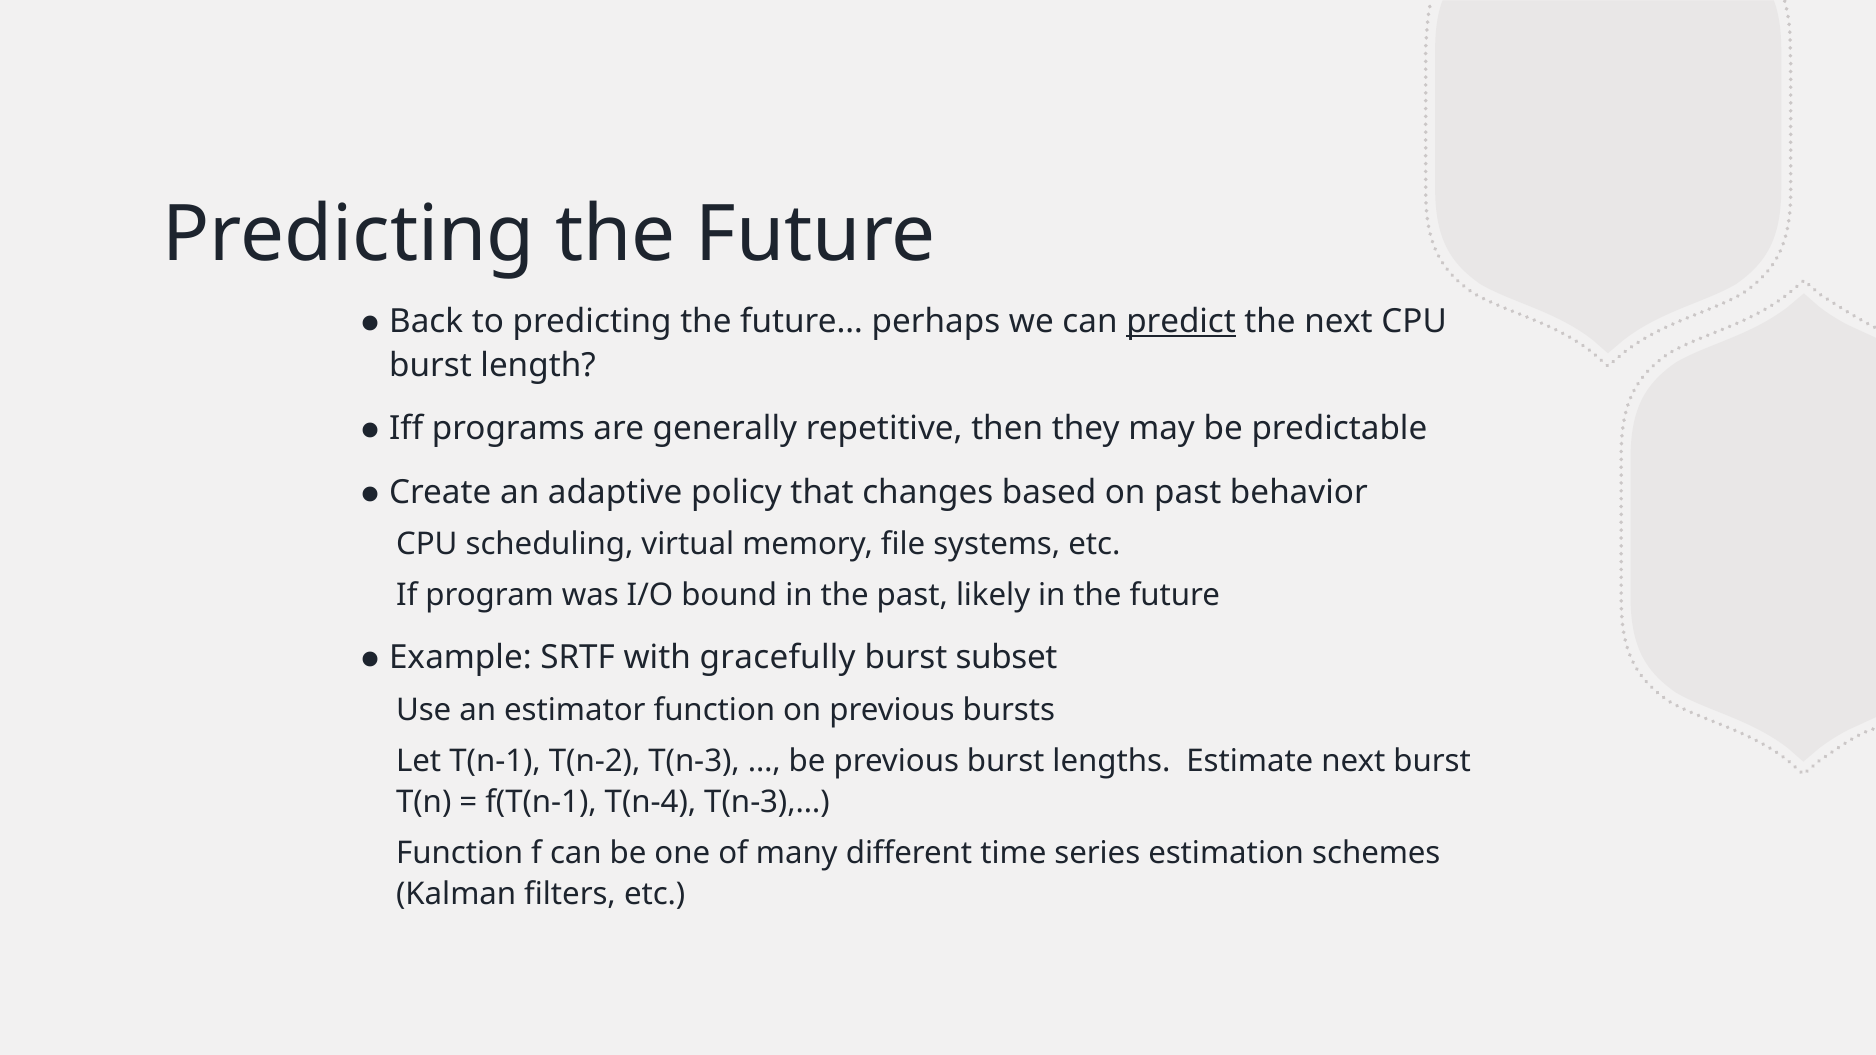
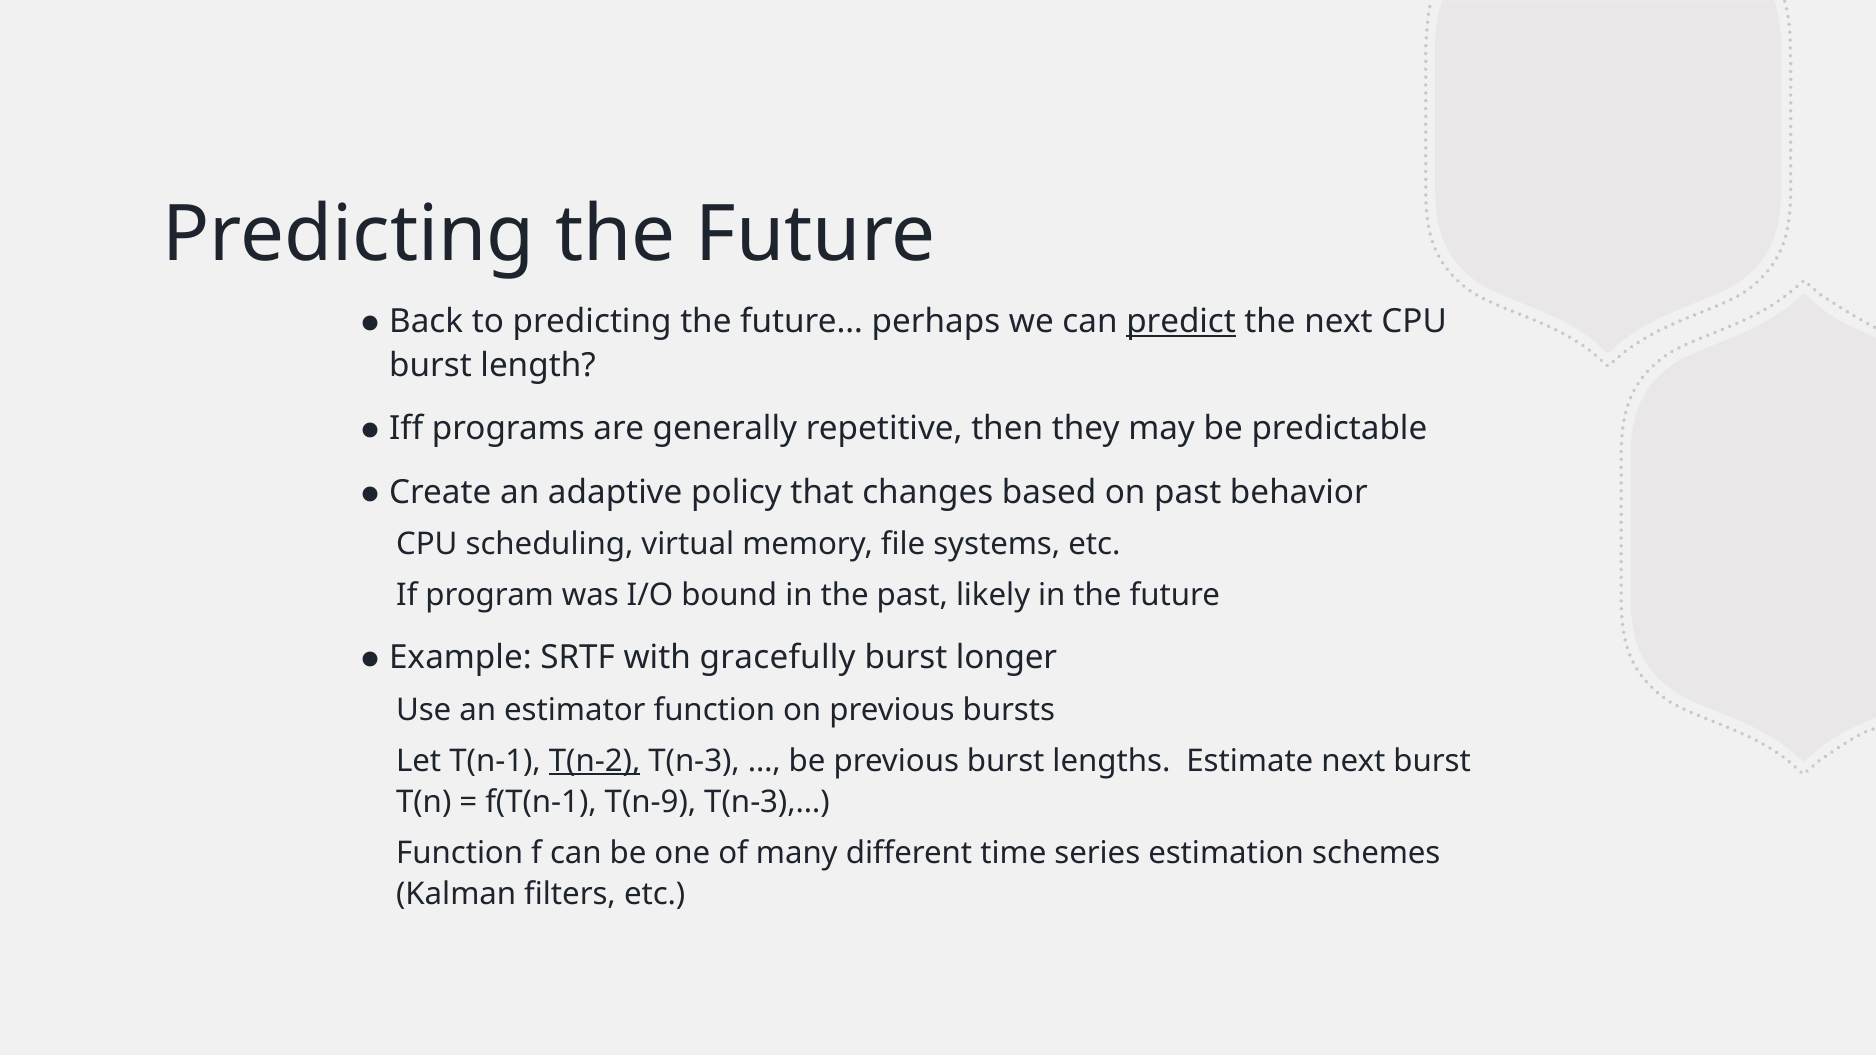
subset: subset -> longer
T(n-2 underline: none -> present
T(n-4: T(n-4 -> T(n-9
